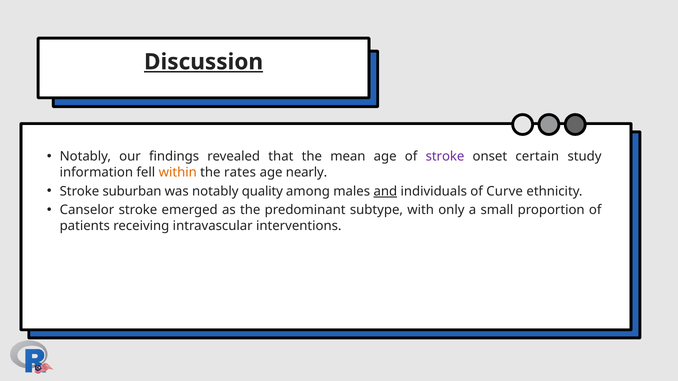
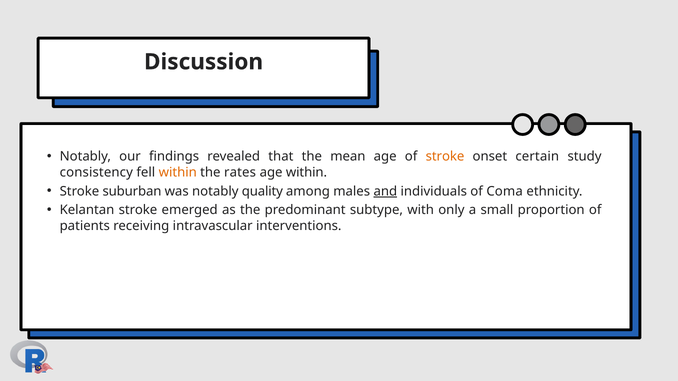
Discussion underline: present -> none
stroke at (445, 157) colour: purple -> orange
information: information -> consistency
age nearly: nearly -> within
Curve: Curve -> Coma
Canselor: Canselor -> Kelantan
